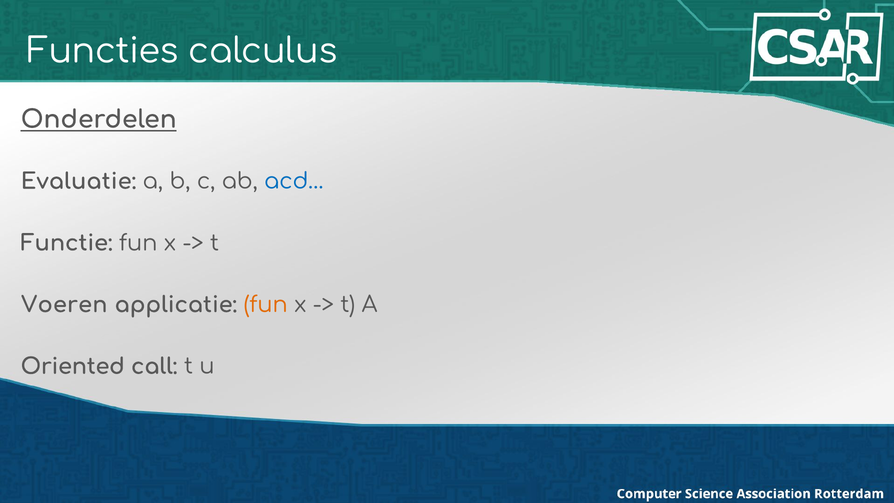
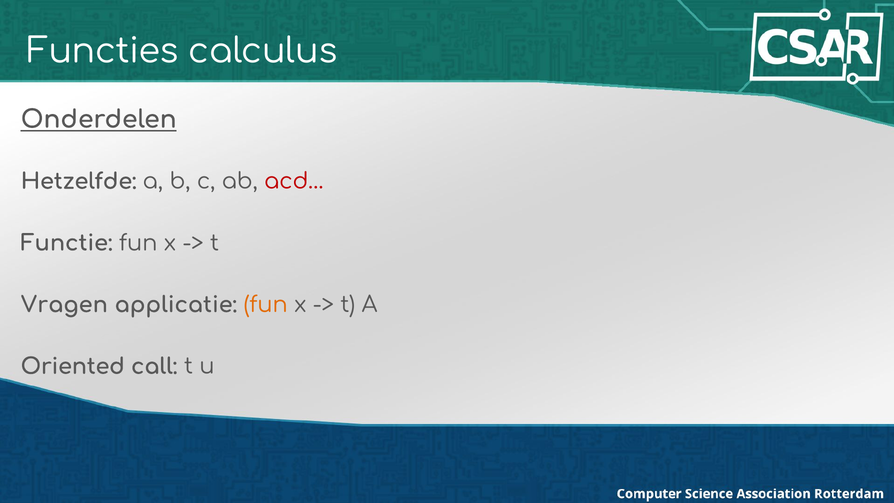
Evaluatie: Evaluatie -> Hetzelfde
acd… colour: blue -> red
Voeren: Voeren -> Vragen
